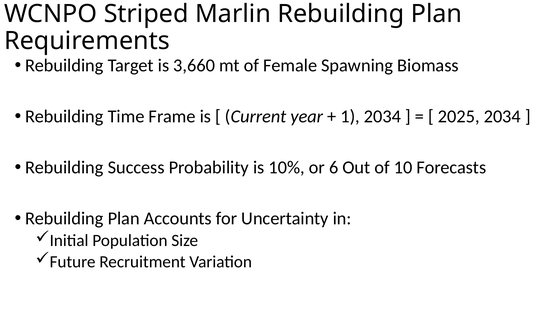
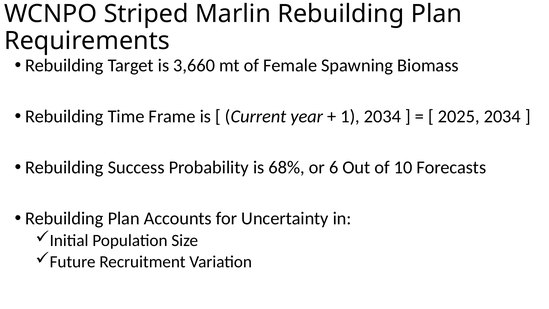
10%: 10% -> 68%
